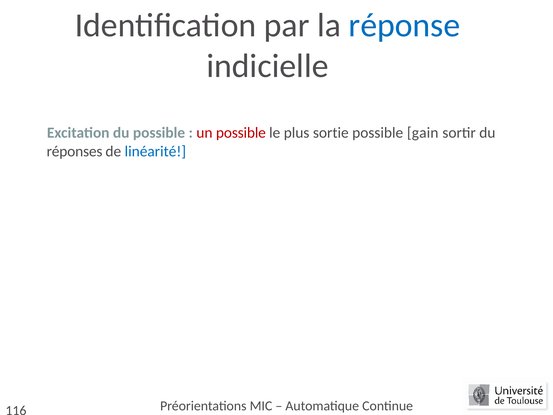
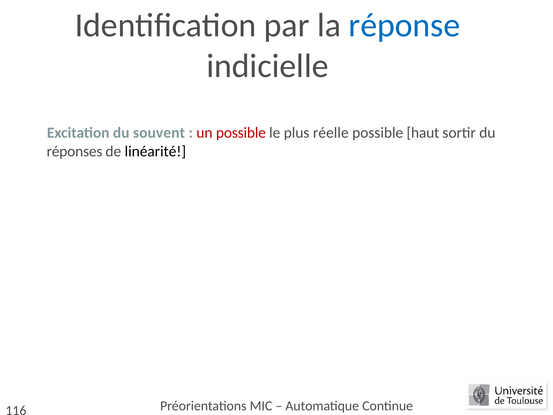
du possible: possible -> souvent
sortie: sortie -> réelle
gain: gain -> haut
linéarité colour: blue -> black
